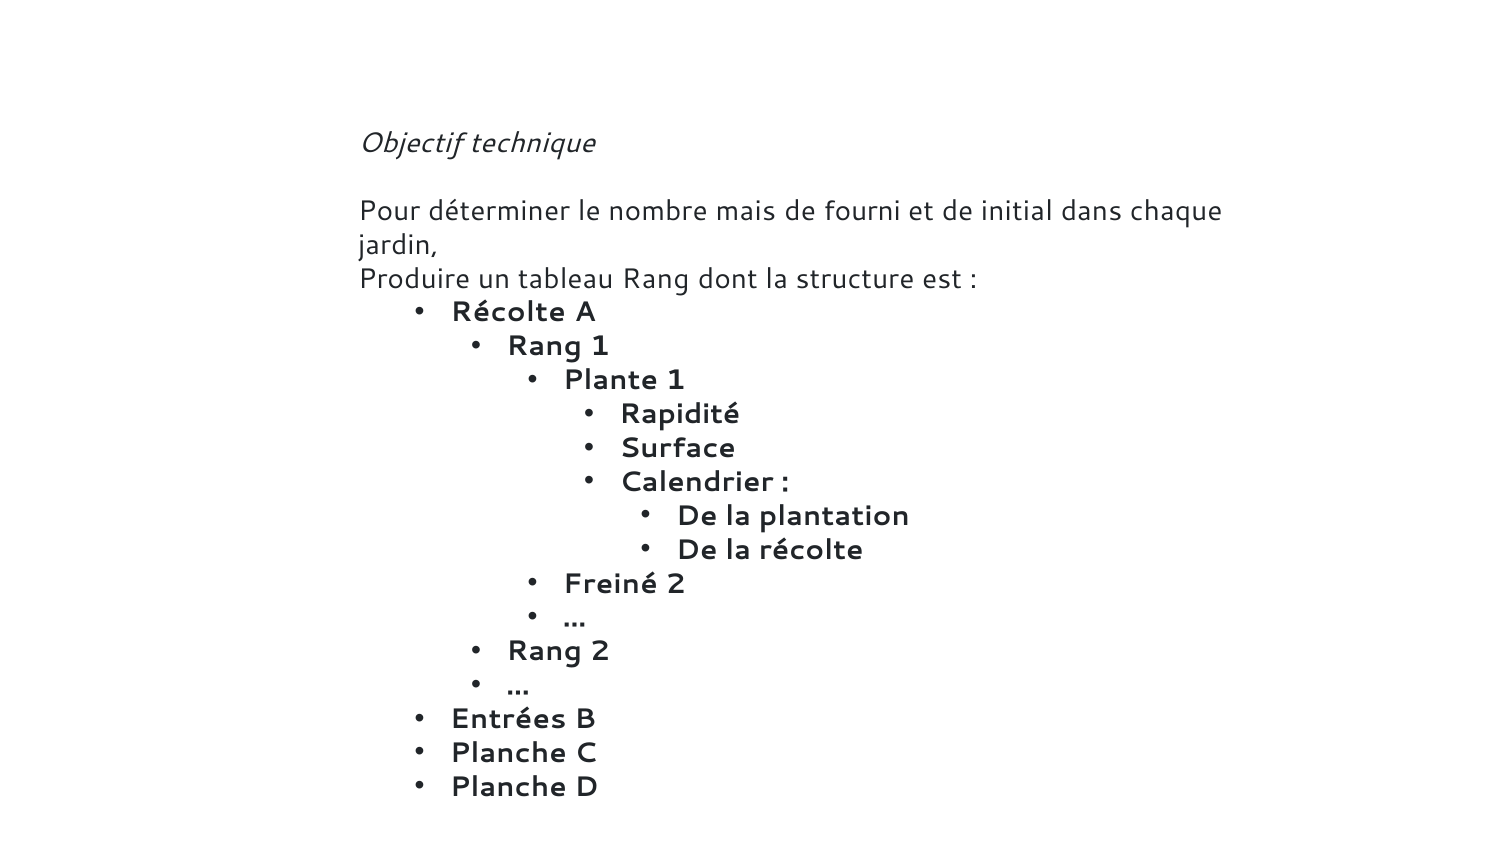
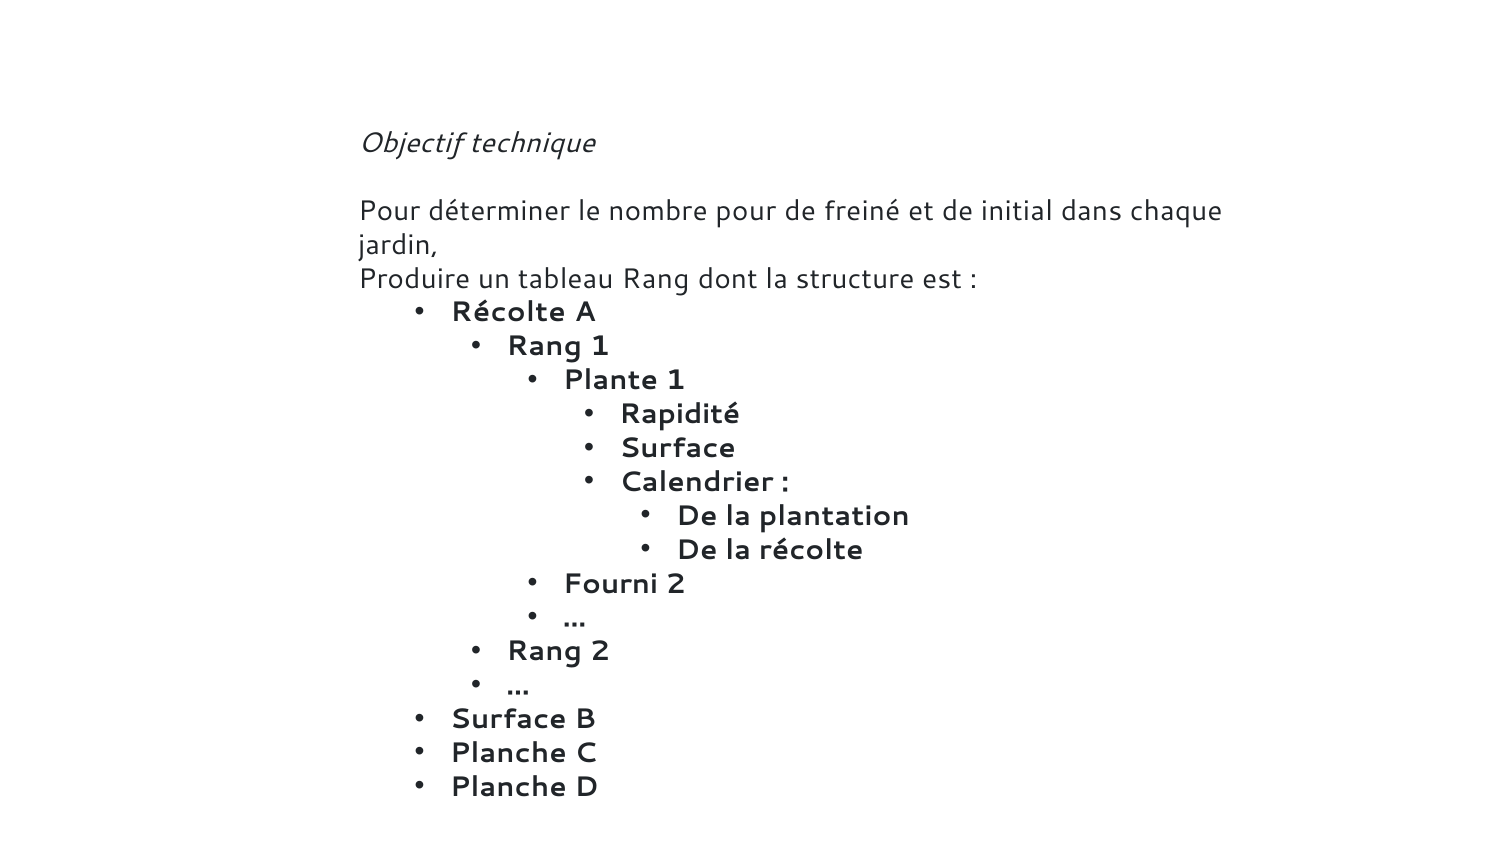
nombre mais: mais -> pour
fourni: fourni -> freiné
Freiné: Freiné -> Fourni
Entrées at (508, 719): Entrées -> Surface
